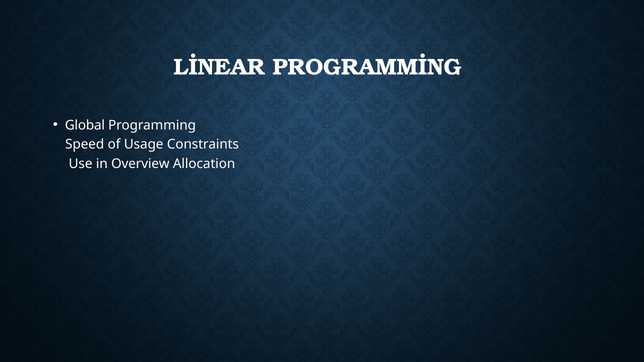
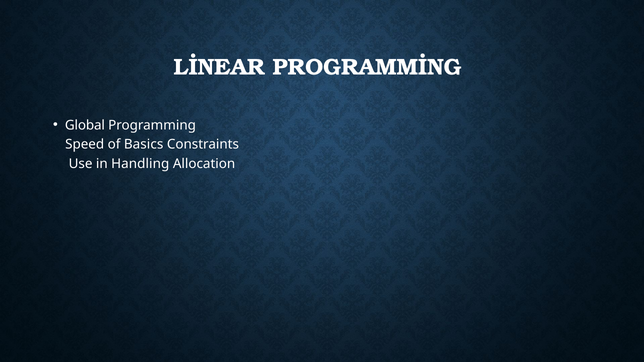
Usage: Usage -> Basics
Overview: Overview -> Handling
